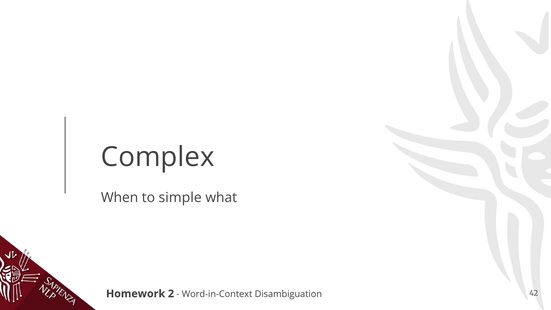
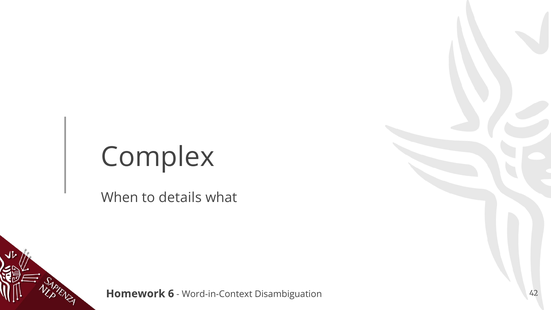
simple: simple -> details
2: 2 -> 6
